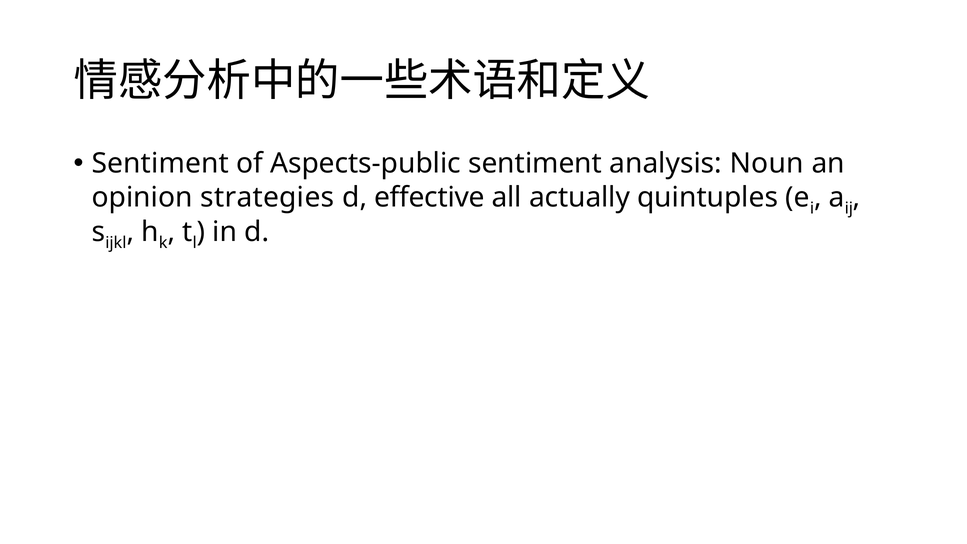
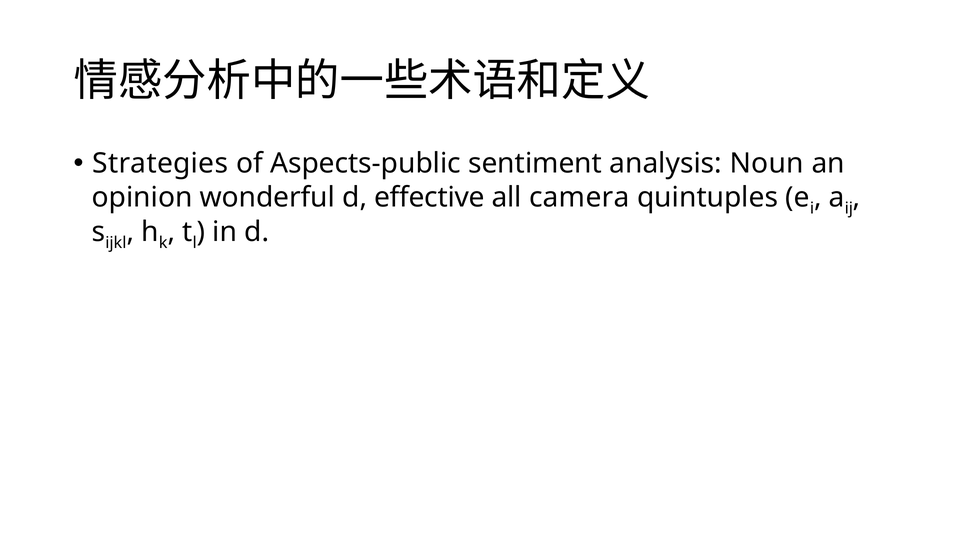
Sentiment at (160, 163): Sentiment -> Strategies
strategies: strategies -> wonderful
actually: actually -> camera
